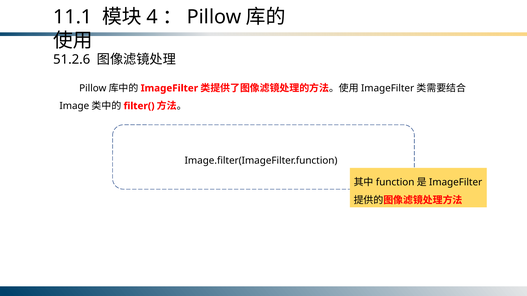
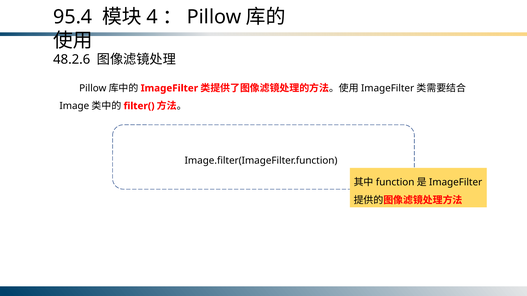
11.1: 11.1 -> 95.4
51.2.6: 51.2.6 -> 48.2.6
